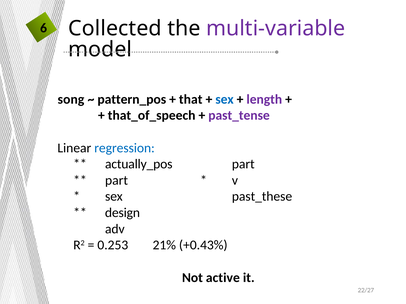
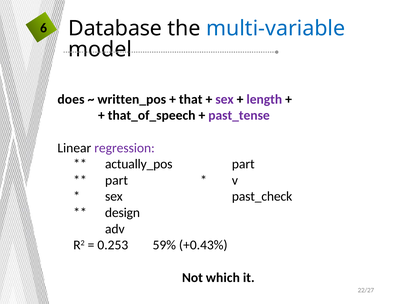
Collected: Collected -> Database
multi-variable colour: purple -> blue
song: song -> does
pattern_pos: pattern_pos -> written_pos
sex at (225, 99) colour: blue -> purple
regression colour: blue -> purple
past_these: past_these -> past_check
21%: 21% -> 59%
active: active -> which
